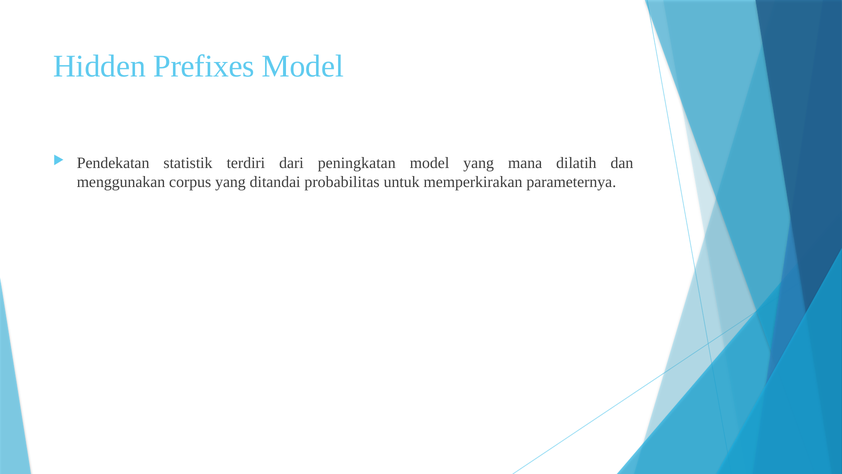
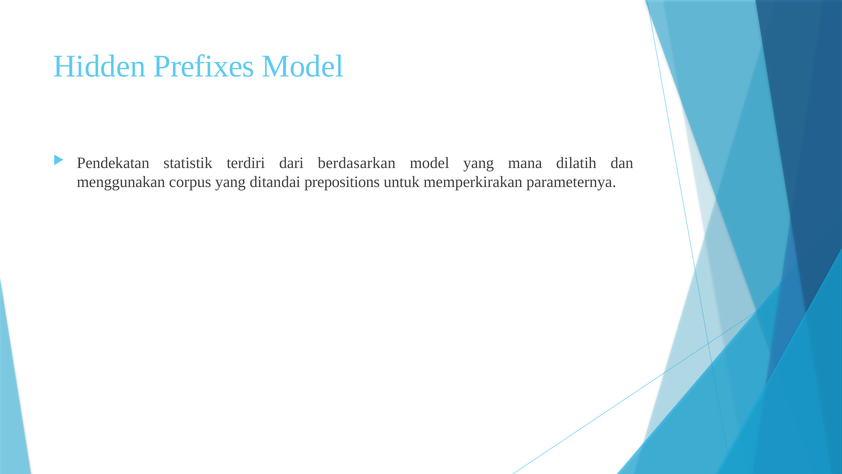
peningkatan: peningkatan -> berdasarkan
probabilitas: probabilitas -> prepositions
